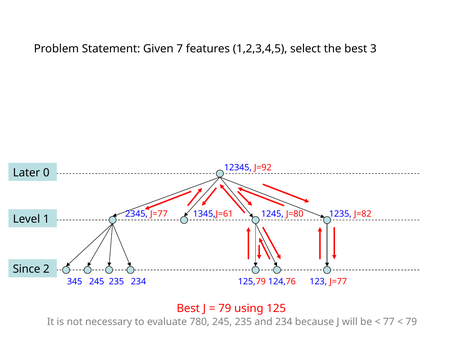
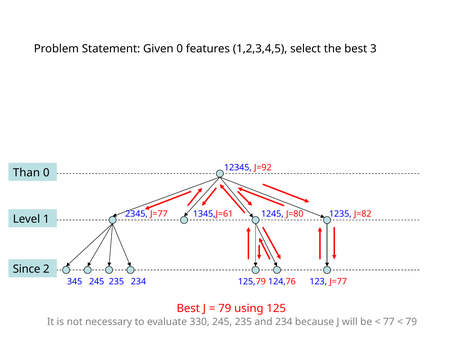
Given 7: 7 -> 0
Later: Later -> Than
780: 780 -> 330
